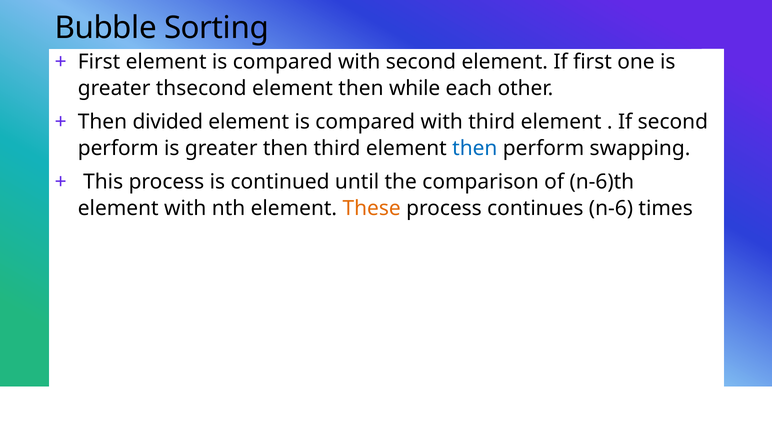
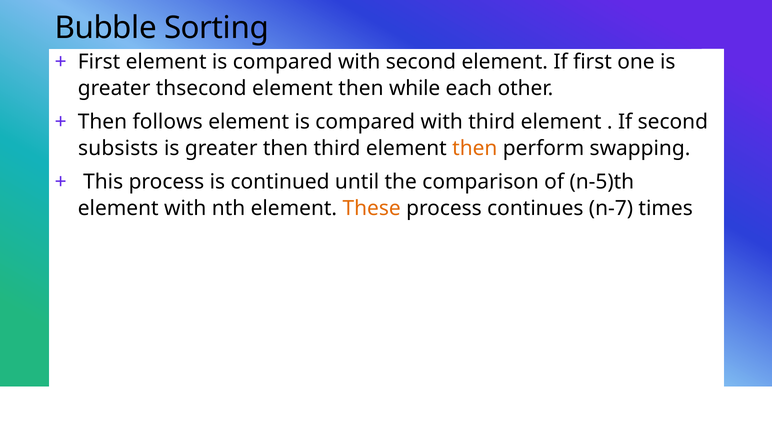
divided: divided -> follows
perform at (118, 148): perform -> subsists
then at (475, 148) colour: blue -> orange
n-6)th: n-6)th -> n-5)th
n-6: n-6 -> n-7
